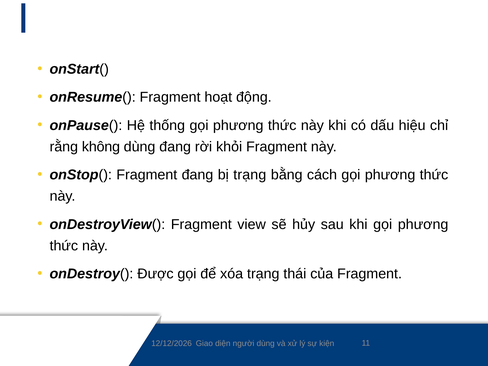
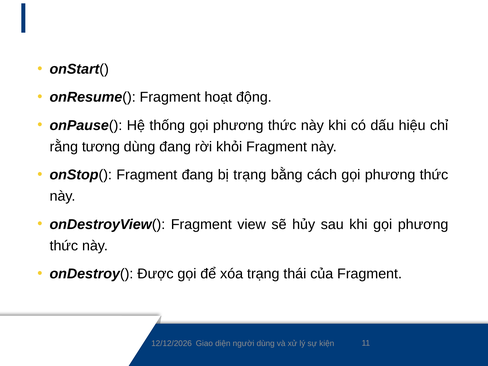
không: không -> tương
